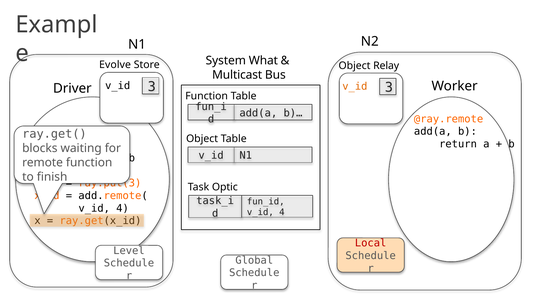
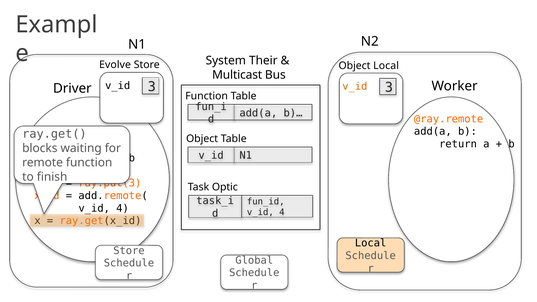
What: What -> Their
Object Relay: Relay -> Local
Local at (371, 243) colour: red -> black
Level at (129, 251): Level -> Store
